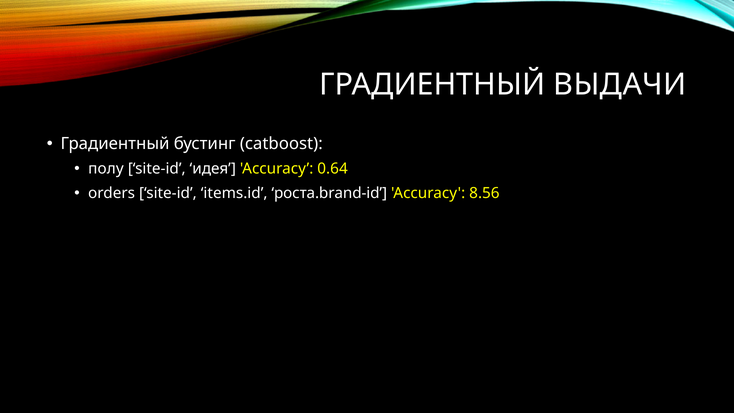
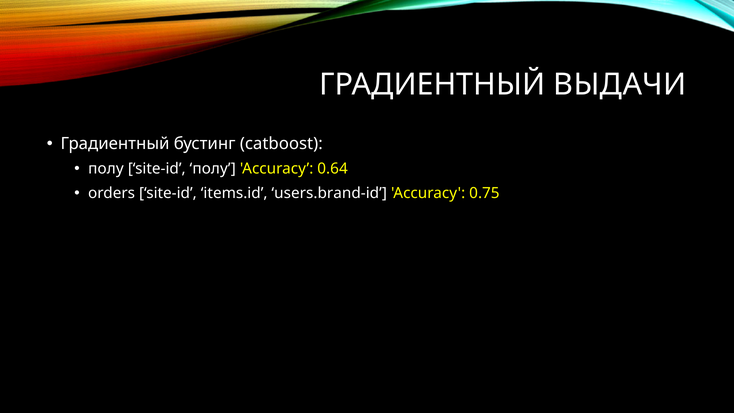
site-id идея: идея -> полу
роста.brand-id: роста.brand-id -> users.brand-id
8.56: 8.56 -> 0.75
